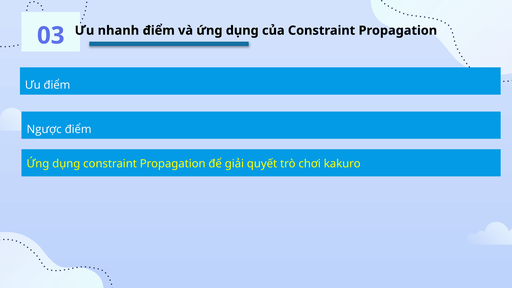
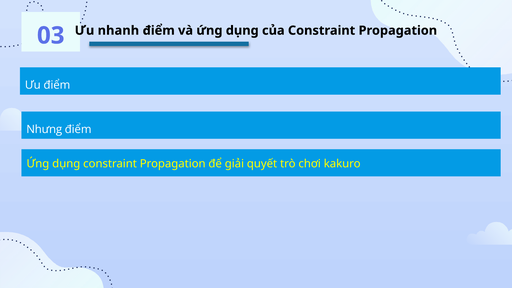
Ngược: Ngược -> Nhưng
